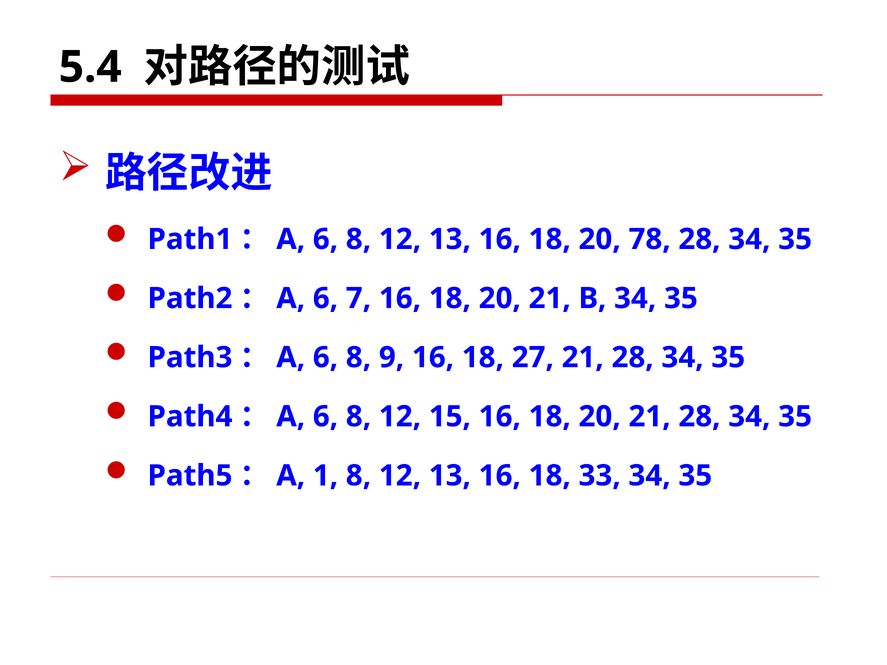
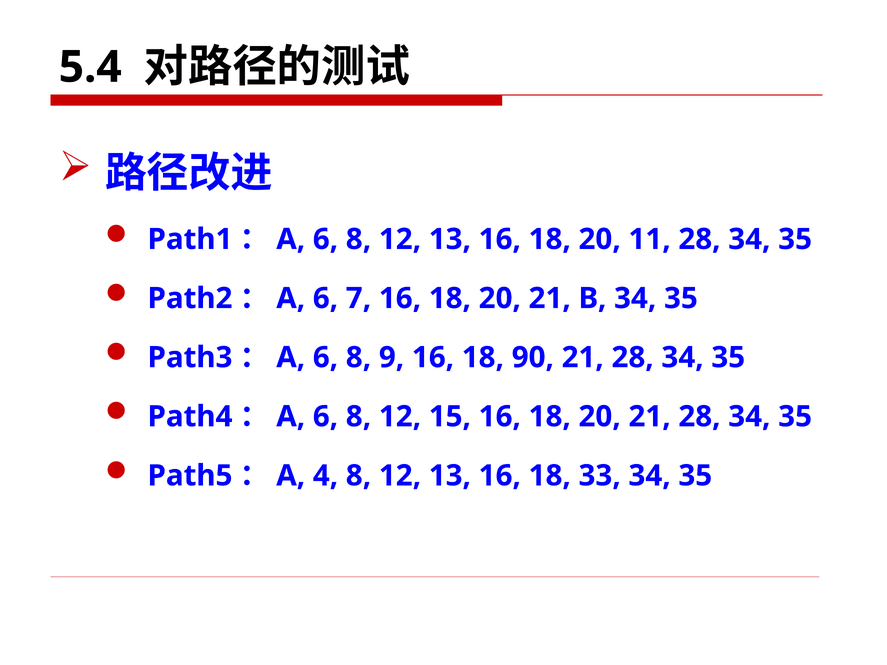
78: 78 -> 11
27: 27 -> 90
1: 1 -> 4
